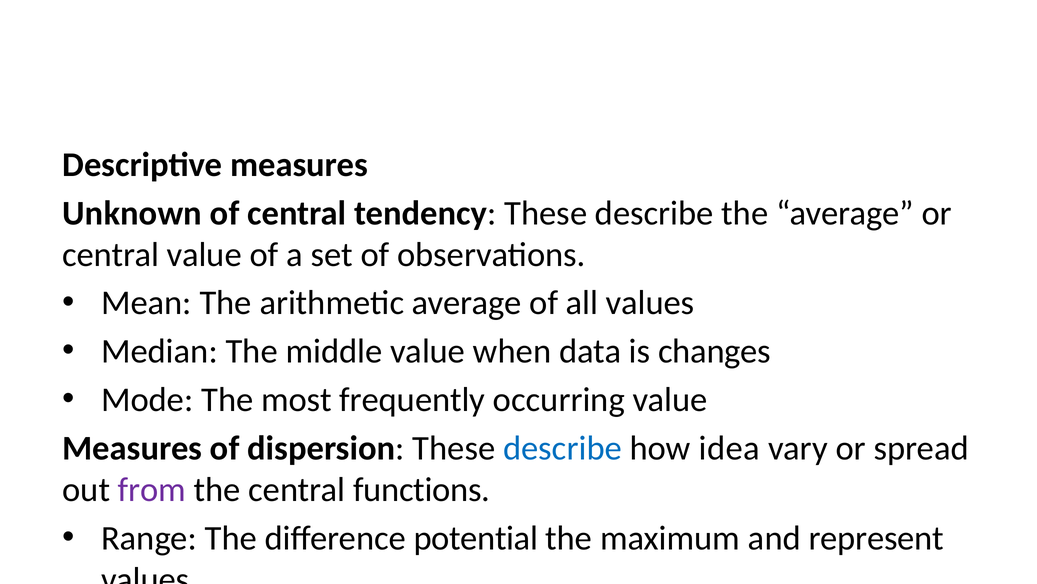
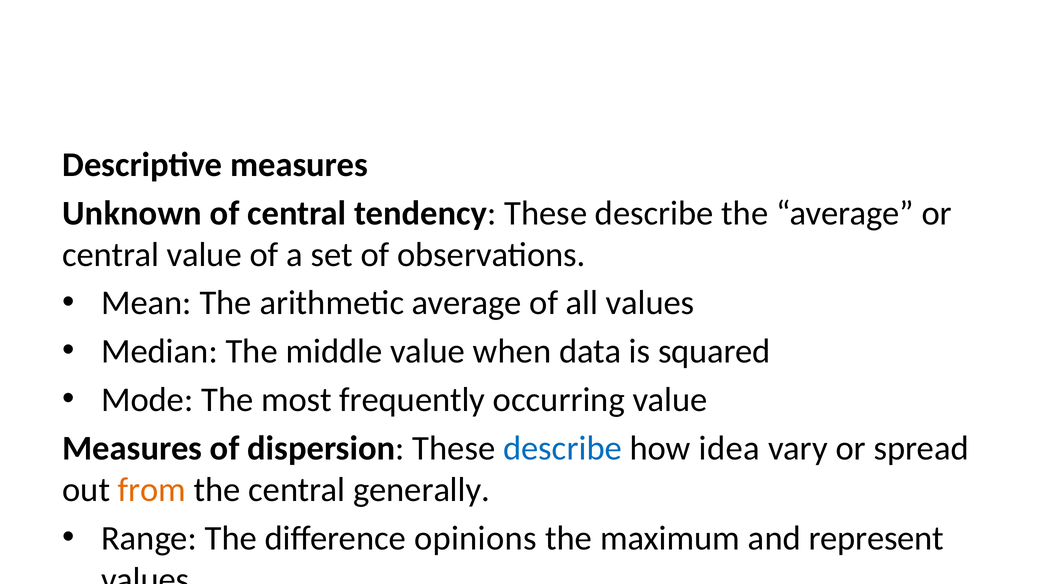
is changes: changes -> squared
from at (152, 489) colour: purple -> orange
functions: functions -> generally
potential: potential -> opinions
